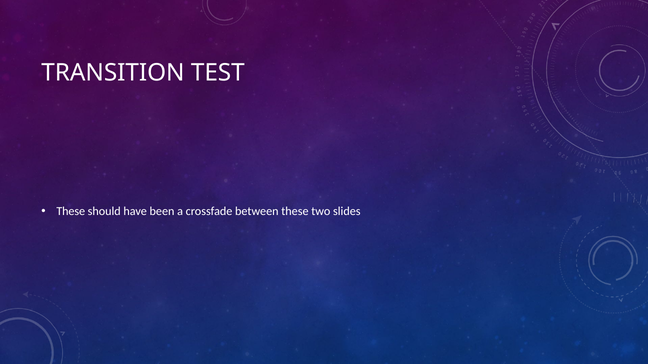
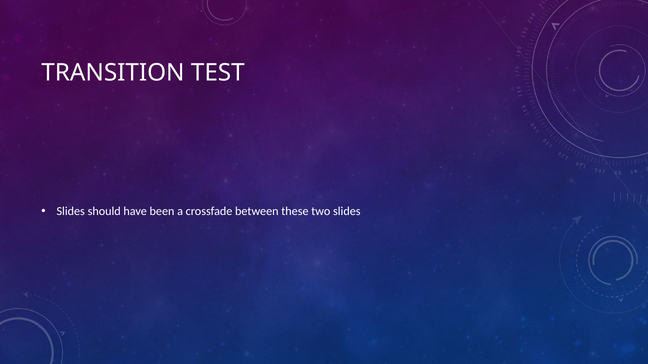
These at (71, 212): These -> Slides
